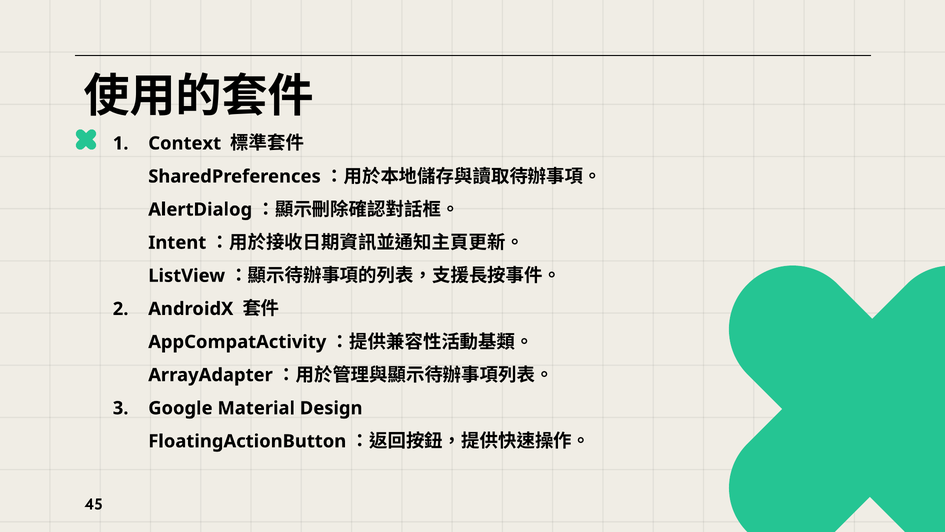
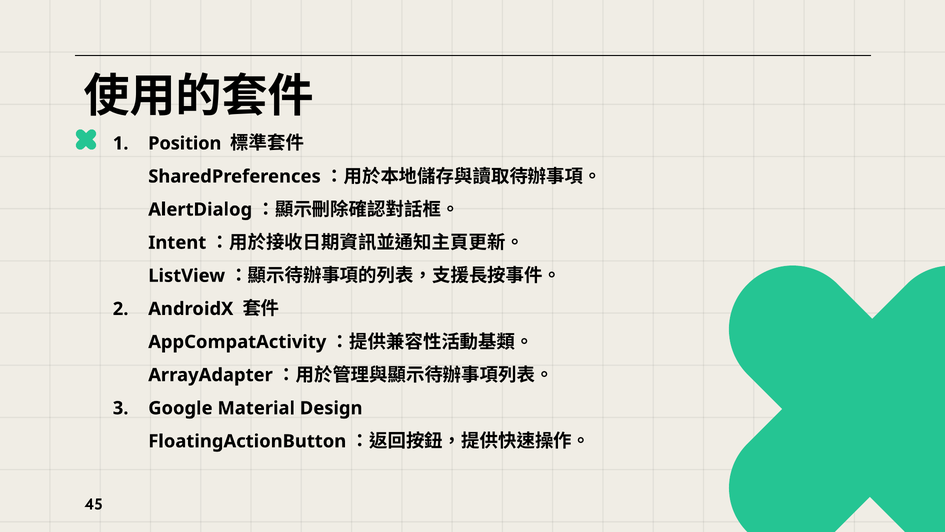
Context: Context -> Position
